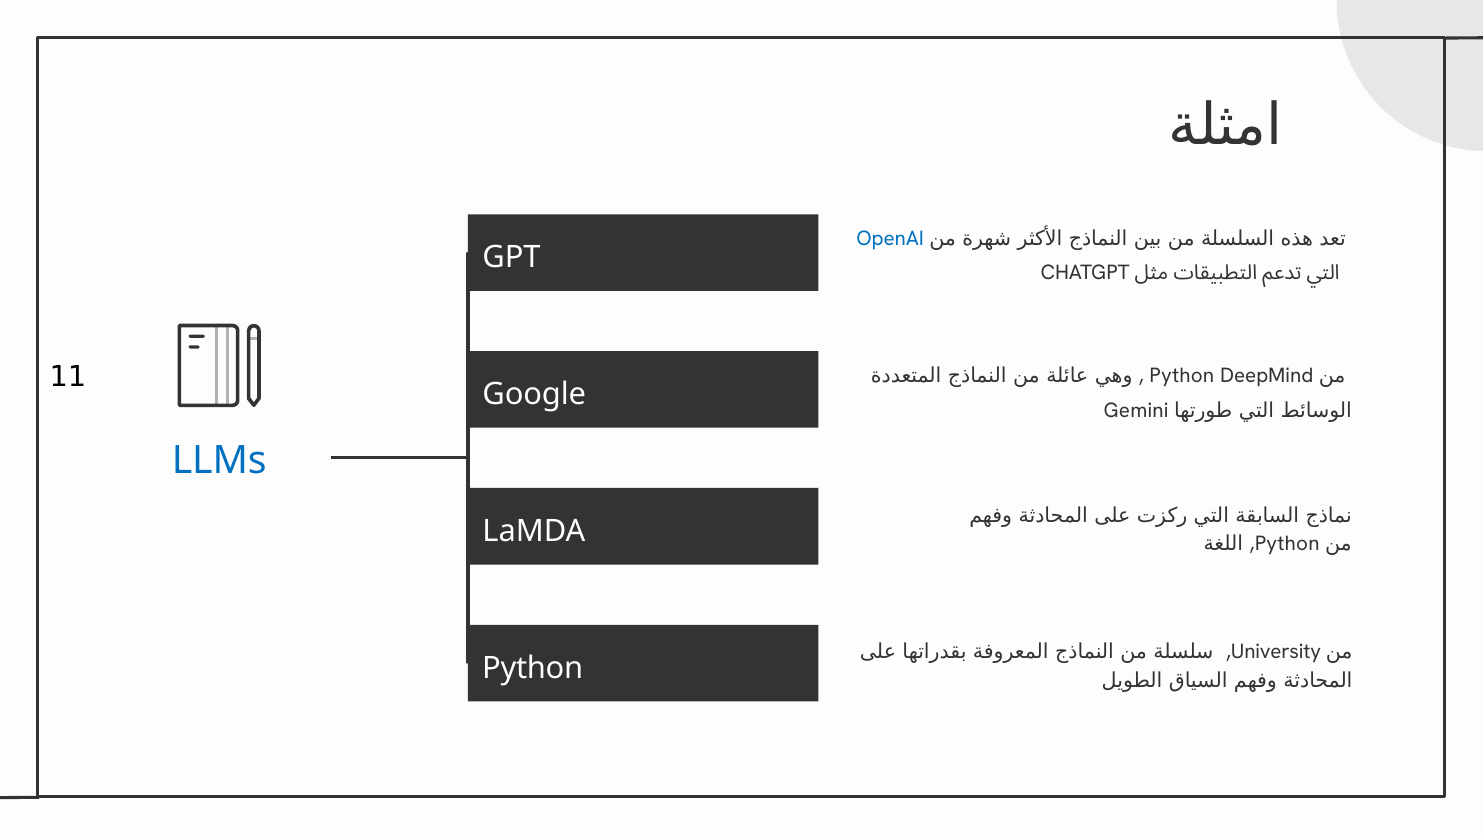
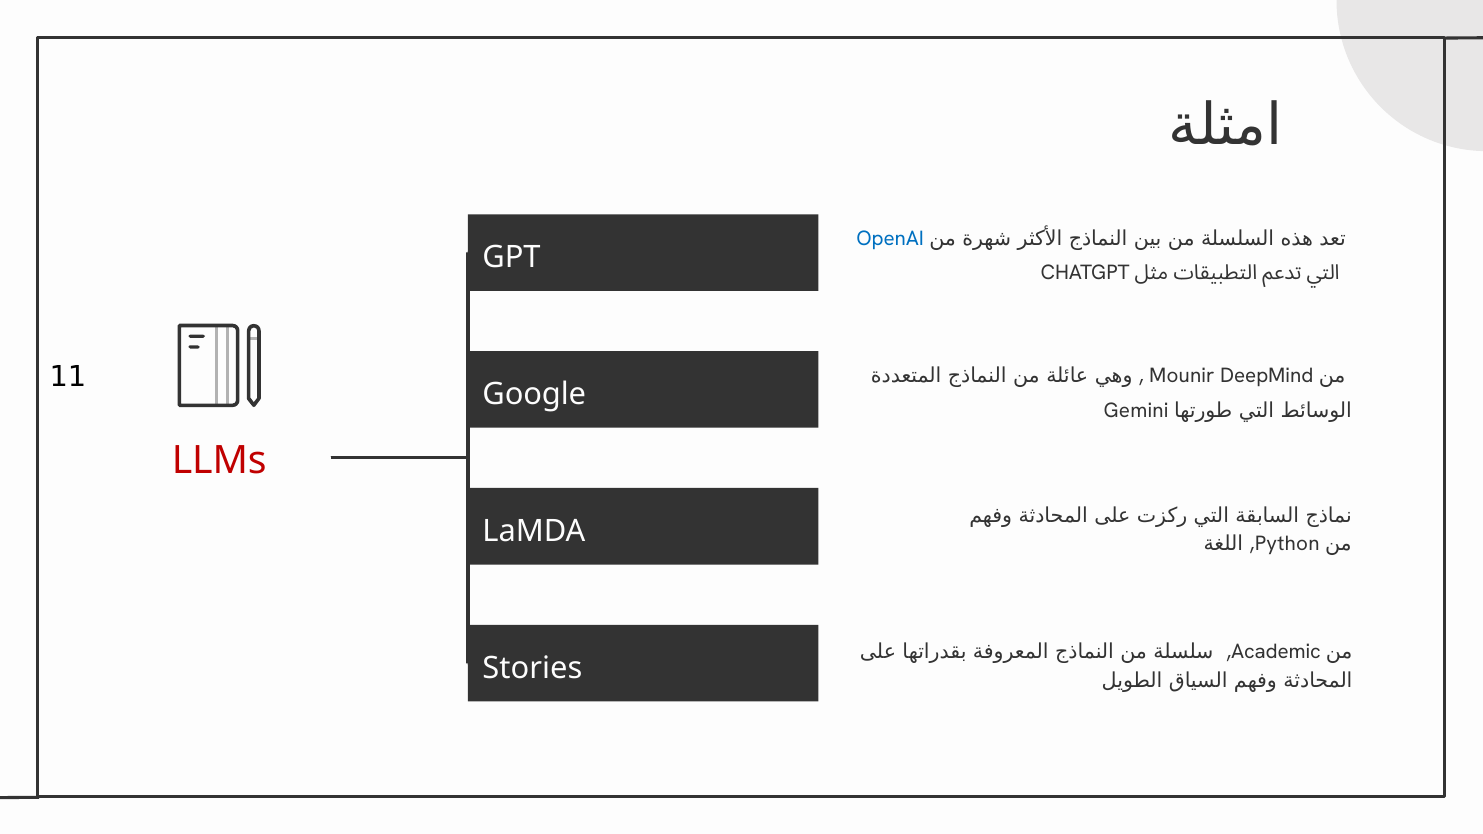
Python at (1182, 376): Python -> Mounir
LLMs colour: blue -> red
,University: ,University -> ,Academic
Python at (533, 668): Python -> Stories
